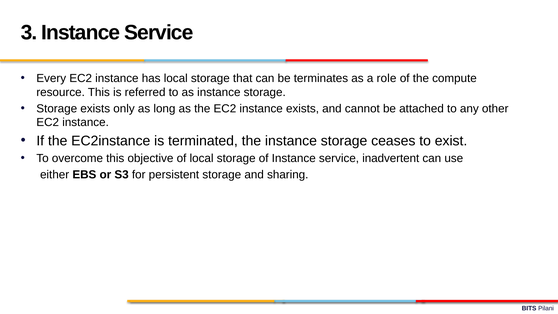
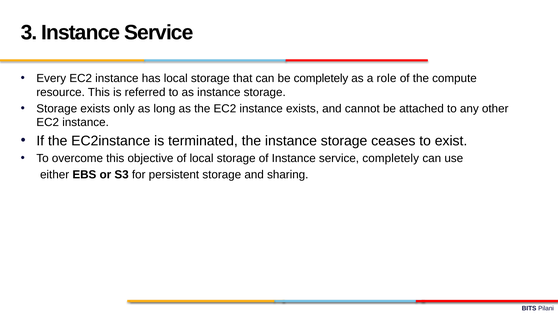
be terminates: terminates -> completely
service inadvertent: inadvertent -> completely
